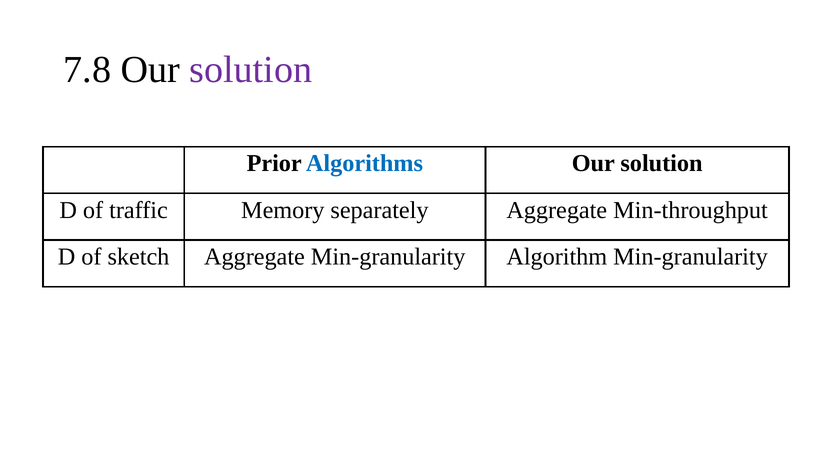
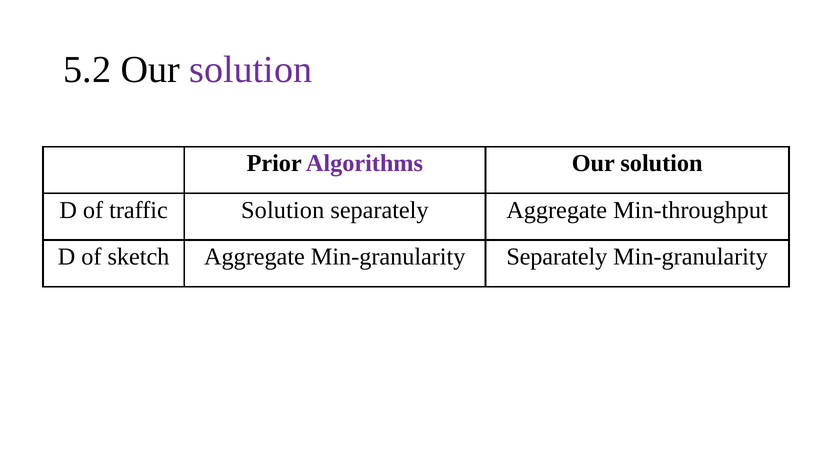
7.8: 7.8 -> 5.2
Algorithms colour: blue -> purple
traffic Memory: Memory -> Solution
Min-granularity Algorithm: Algorithm -> Separately
